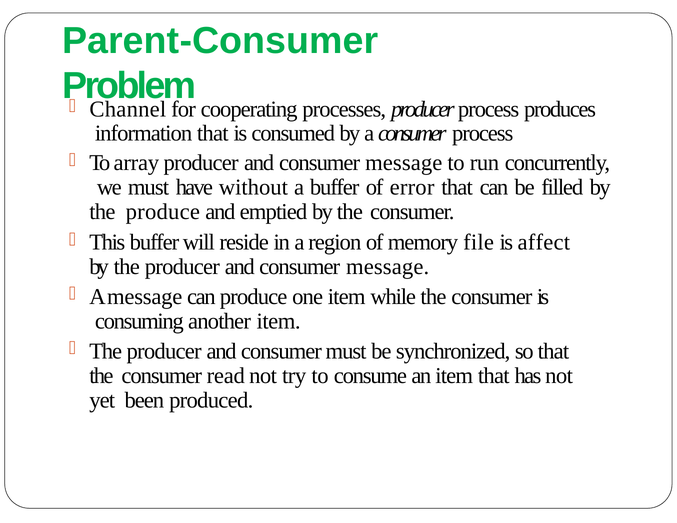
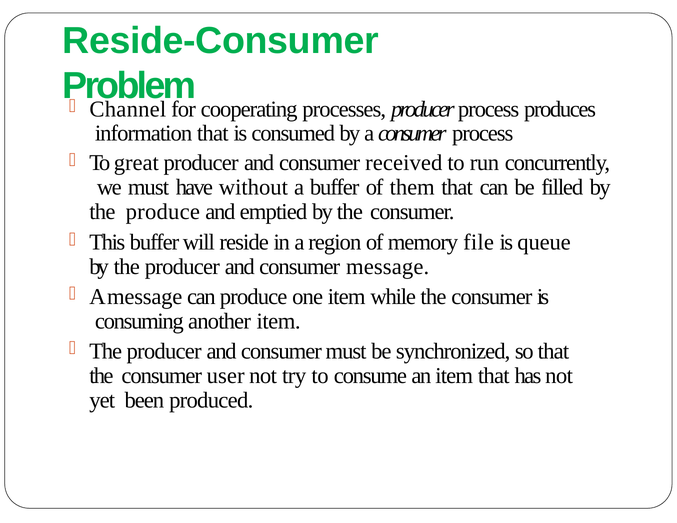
Parent-Consumer: Parent-Consumer -> Reside-Consumer
array: array -> great
message at (404, 163): message -> received
error: error -> them
affect: affect -> queue
read: read -> user
